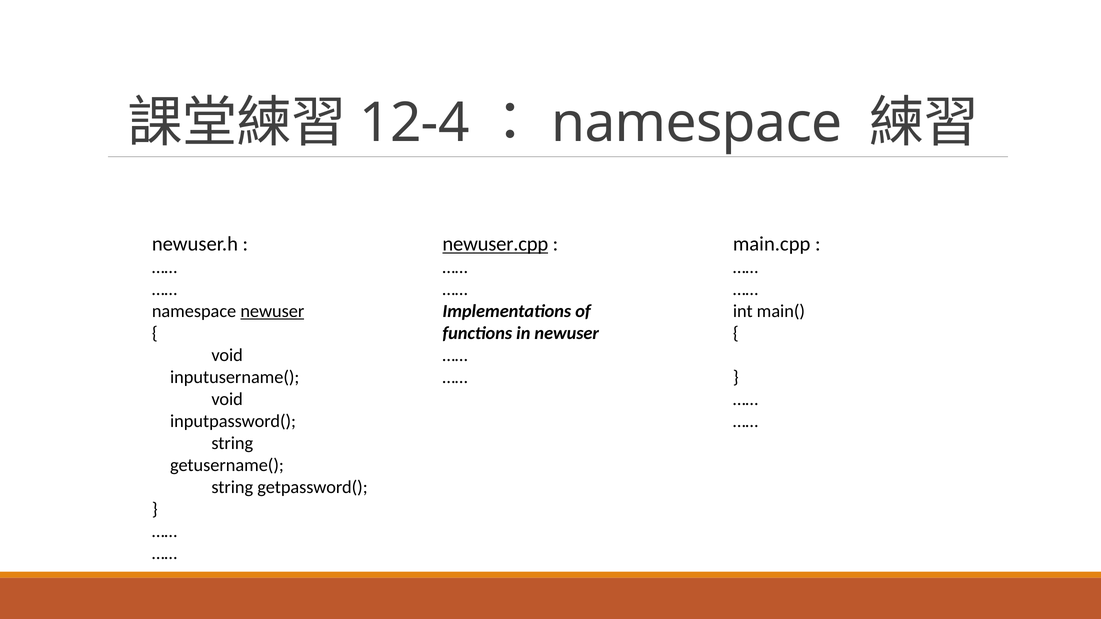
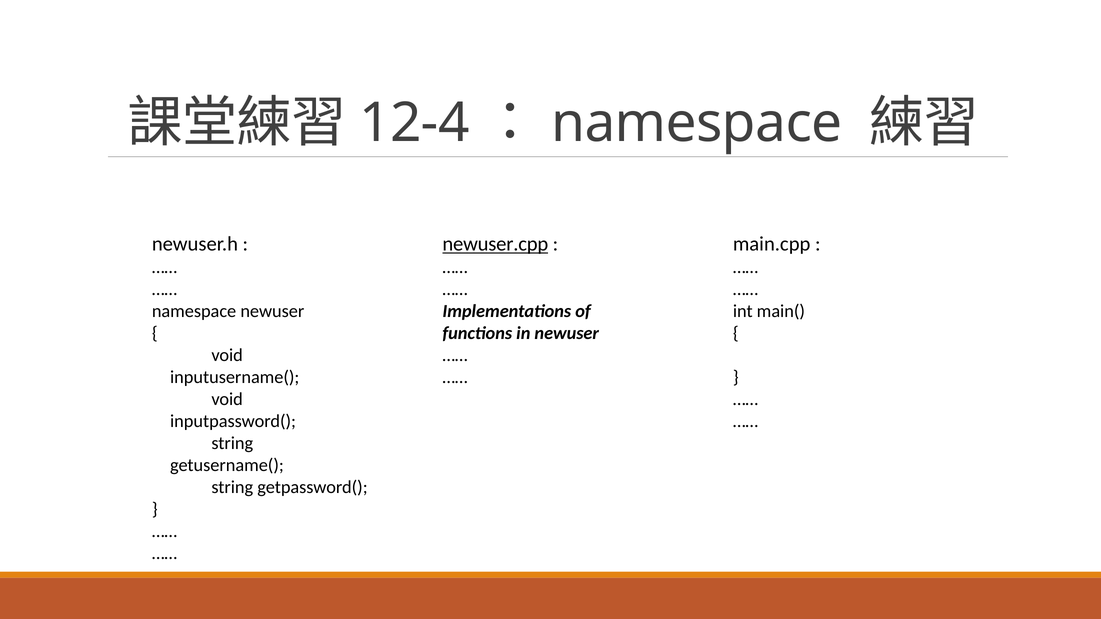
newuser at (272, 311) underline: present -> none
